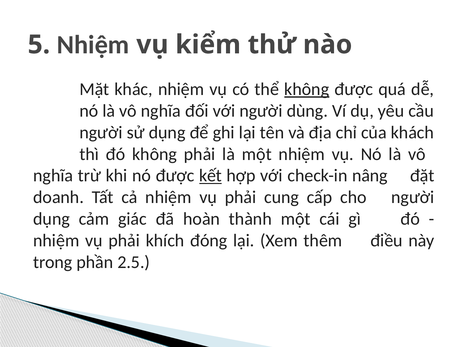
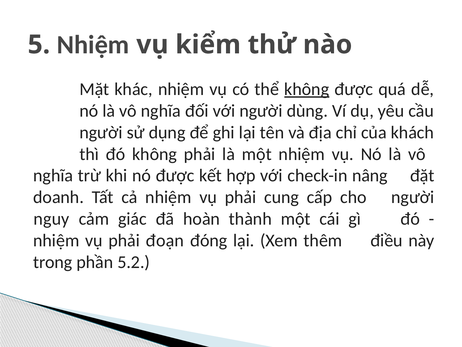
kết underline: present -> none
dụng at (52, 219): dụng -> nguy
khích: khích -> đoạn
2.5: 2.5 -> 5.2
